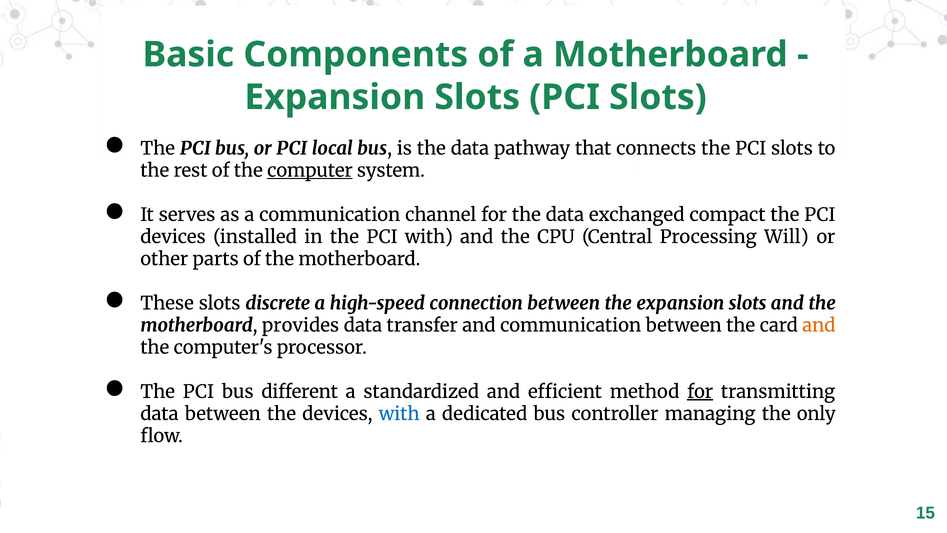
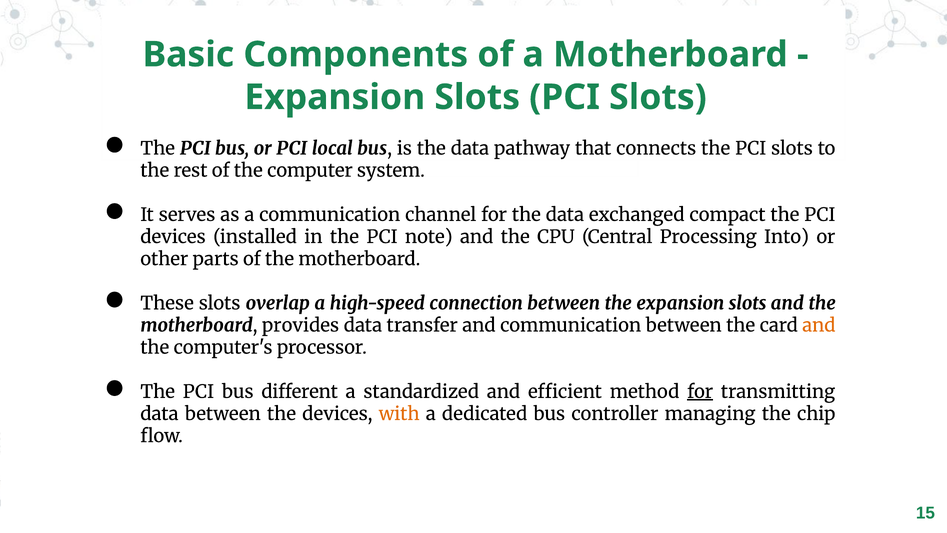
computer underline: present -> none
PCI with: with -> note
Will: Will -> Into
discrete: discrete -> overlap
with at (399, 414) colour: blue -> orange
only: only -> chip
